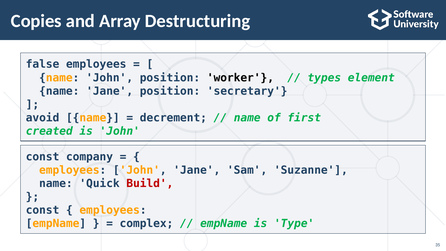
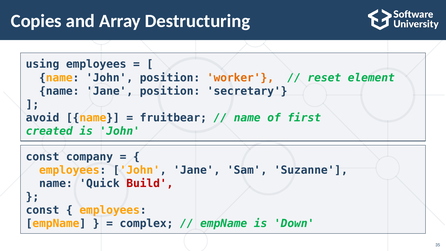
false: false -> using
worker colour: black -> orange
types: types -> reset
decrement: decrement -> fruitbear
Type: Type -> Down
